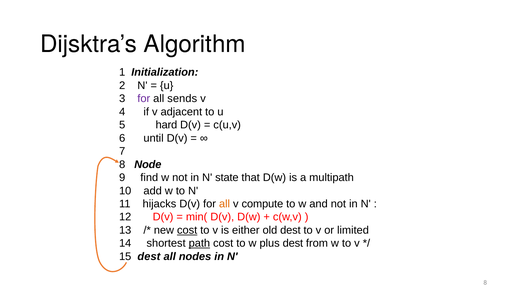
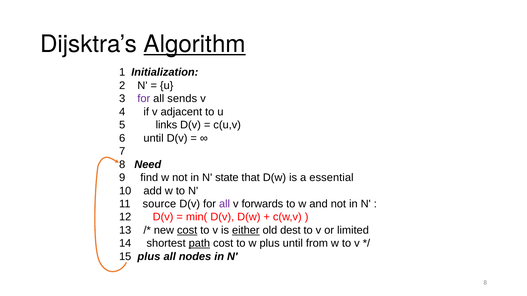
Algorithm underline: none -> present
hard: hard -> links
Node: Node -> Need
multipath: multipath -> essential
hijacks: hijacks -> source
all at (225, 204) colour: orange -> purple
compute: compute -> forwards
either underline: none -> present
plus dest: dest -> until
15 dest: dest -> plus
